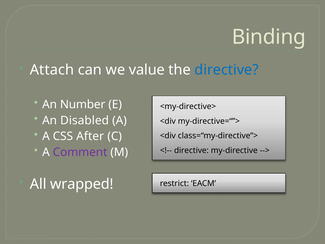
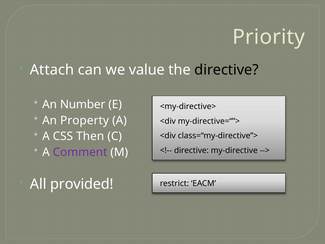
Binding: Binding -> Priority
directive at (227, 70) colour: blue -> black
Disabled: Disabled -> Property
After: After -> Then
wrapped: wrapped -> provided
